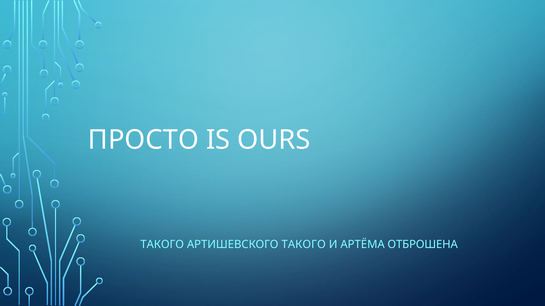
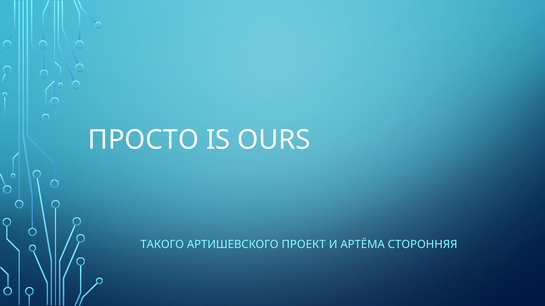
АРТИШЕВСКОГО ТАКОГО: ТАКОГО -> ПРОЕКТ
ОТБРОШЕНА: ОТБРОШЕНА -> СТОРОННЯЯ
